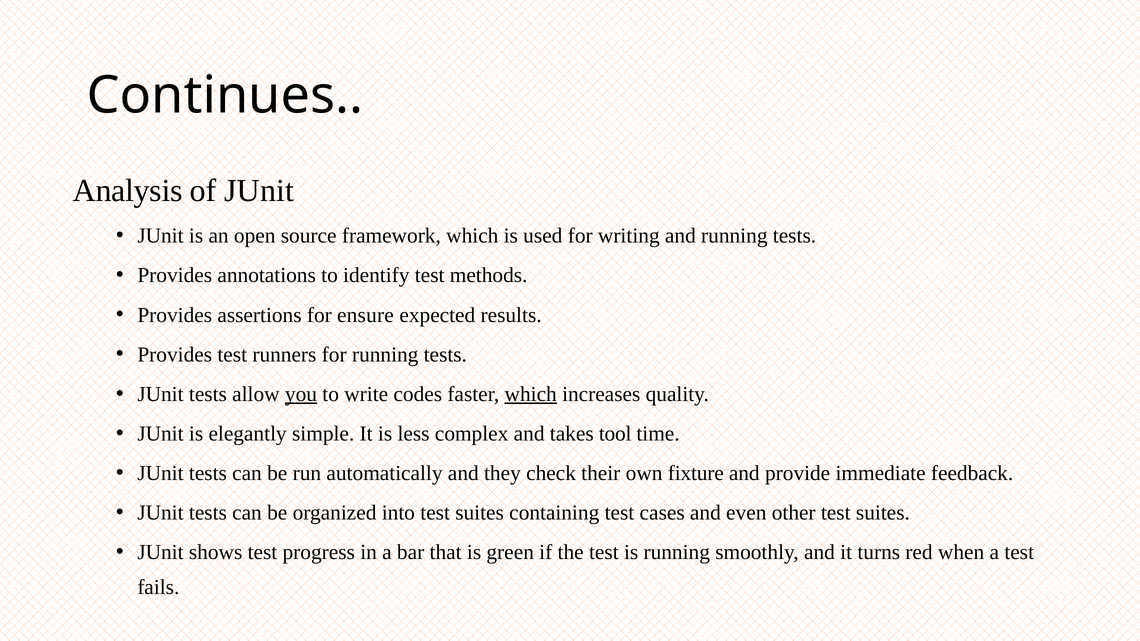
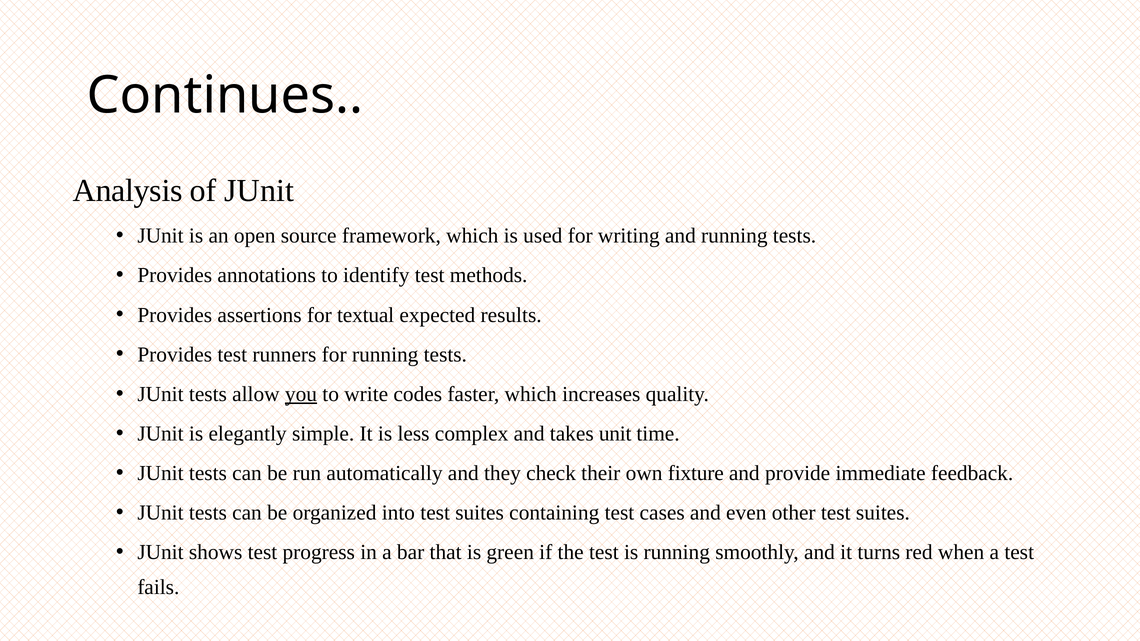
ensure: ensure -> textual
which at (531, 394) underline: present -> none
tool: tool -> unit
